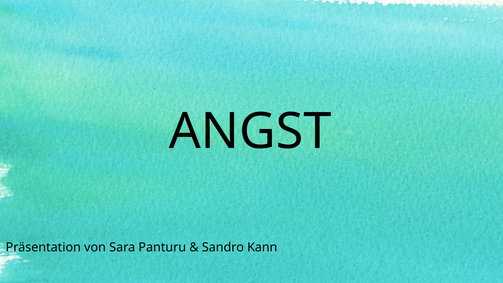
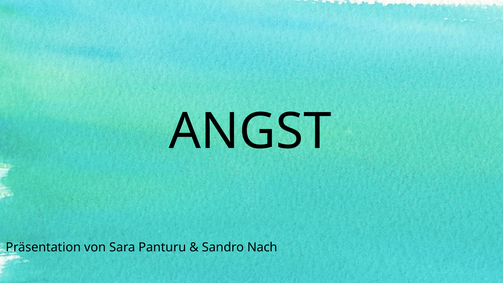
Kann: Kann -> Nach
